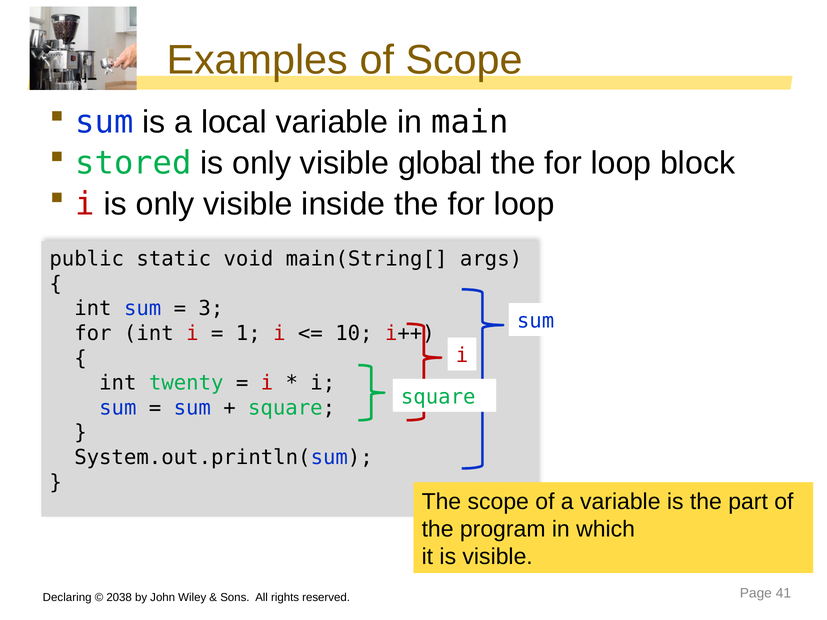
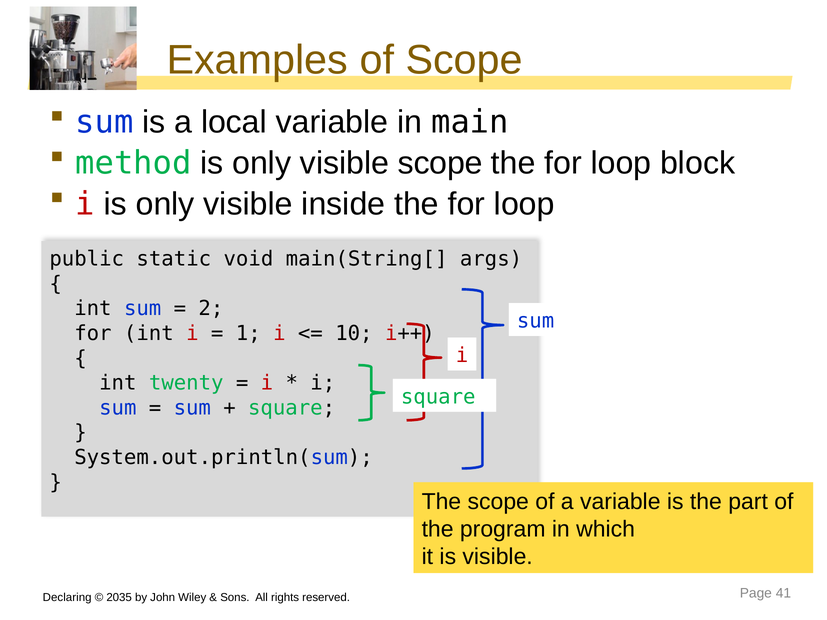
stored: stored -> method
visible global: global -> scope
3: 3 -> 2
2038: 2038 -> 2035
